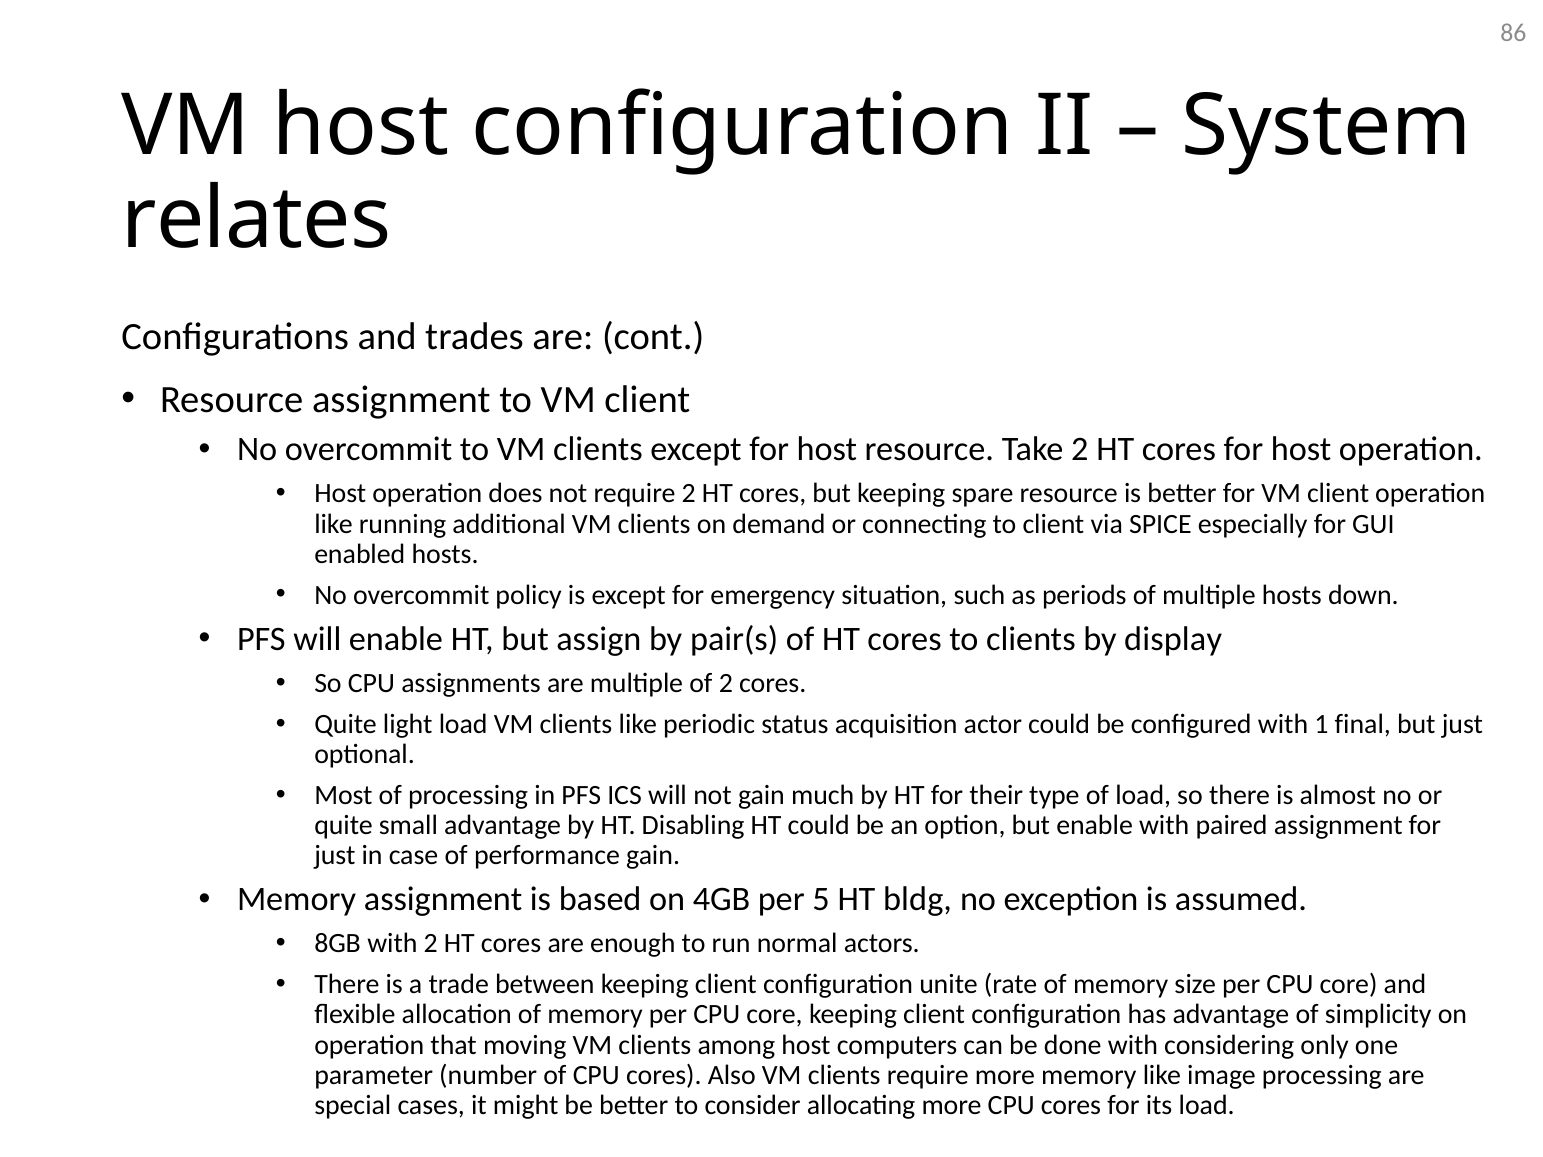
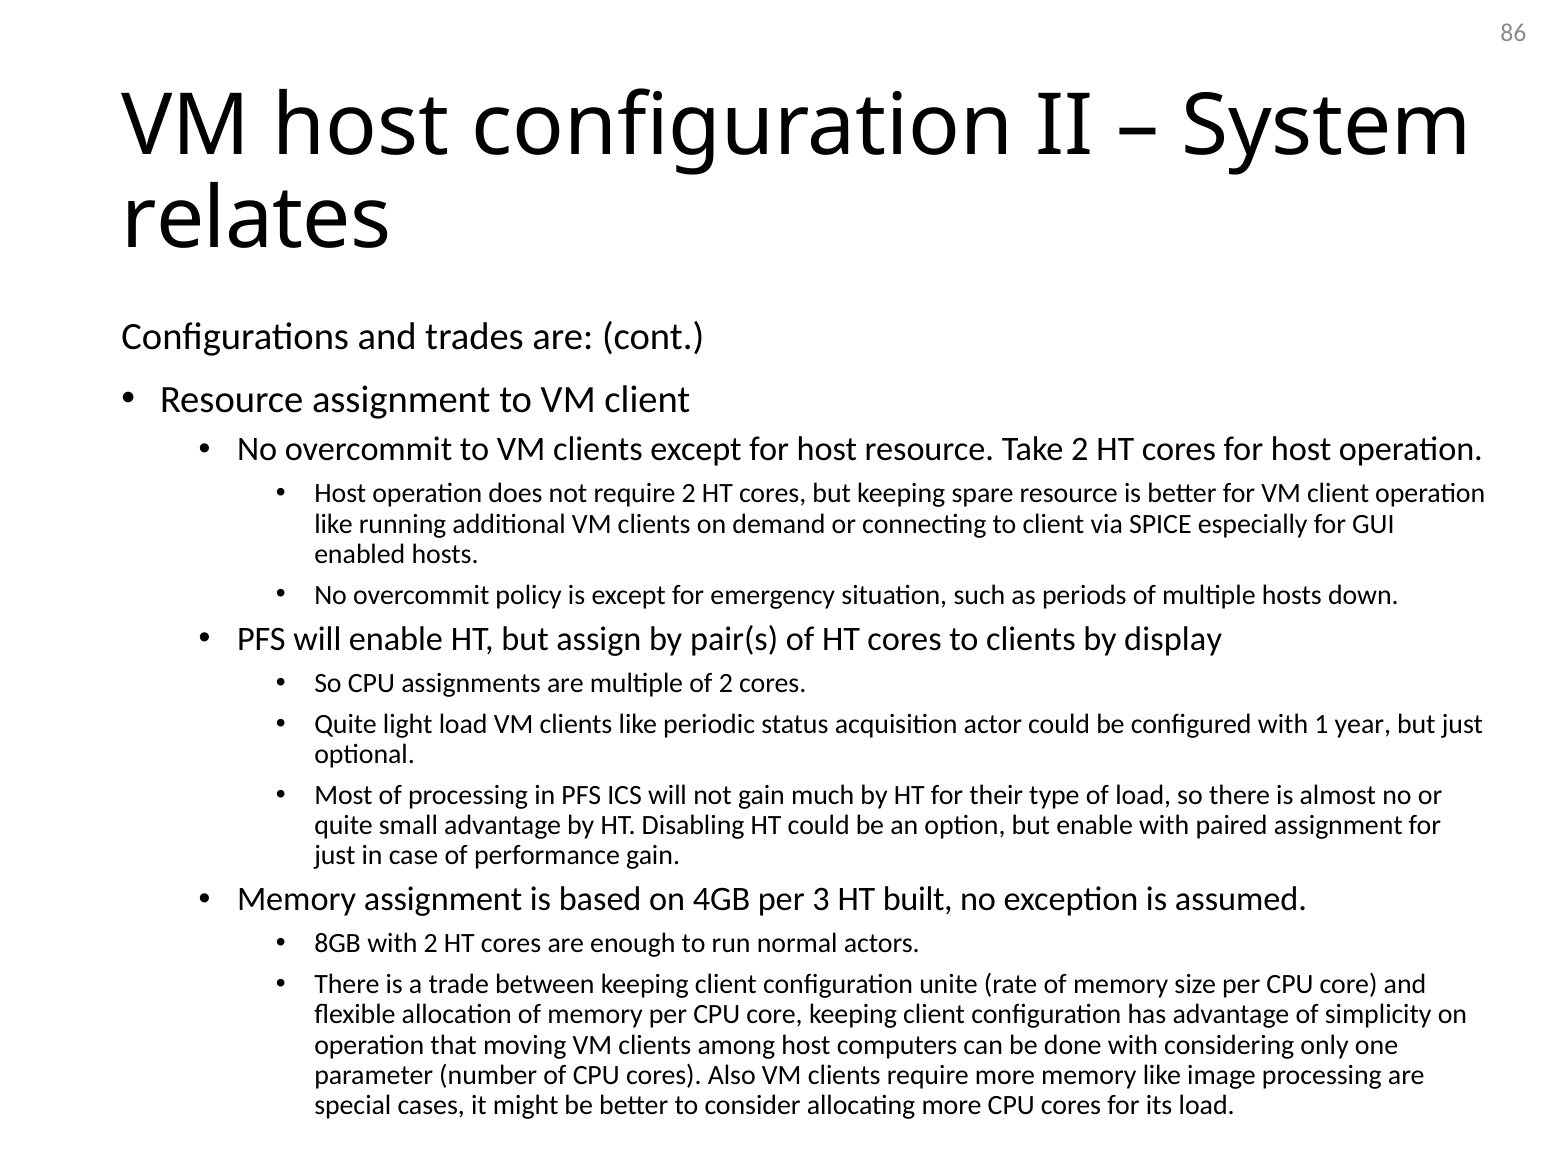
final: final -> year
5: 5 -> 3
bldg: bldg -> built
